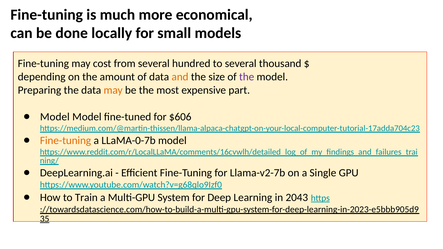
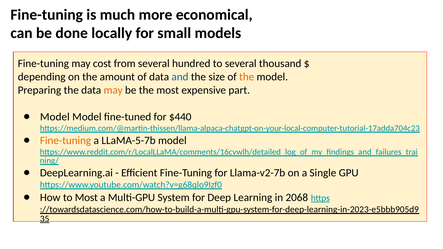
and colour: orange -> blue
the at (247, 77) colour: purple -> orange
$606: $606 -> $440
LLaMA-0-7b: LLaMA-0-7b -> LLaMA-5-7b
to Train: Train -> Most
2043: 2043 -> 2068
